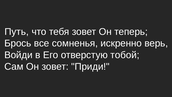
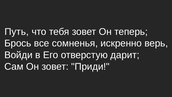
тобой: тобой -> дарит
